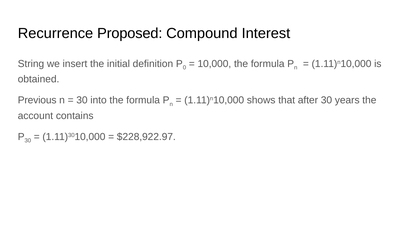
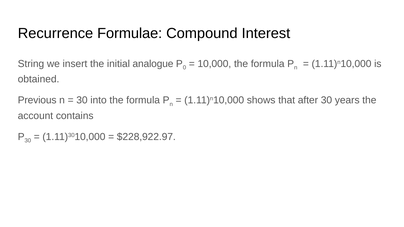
Proposed: Proposed -> Formulae
definition: definition -> analogue
